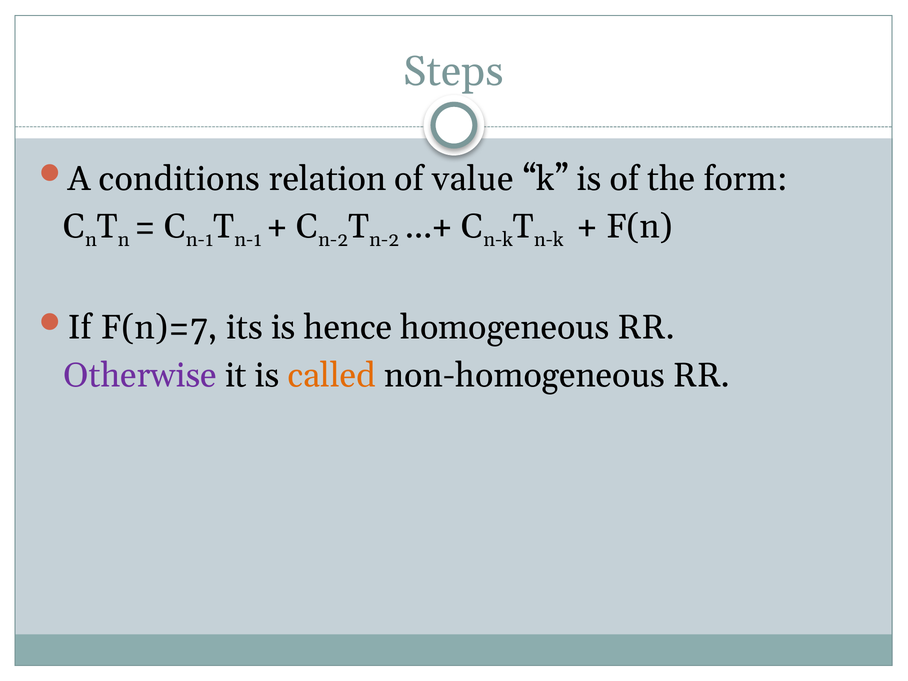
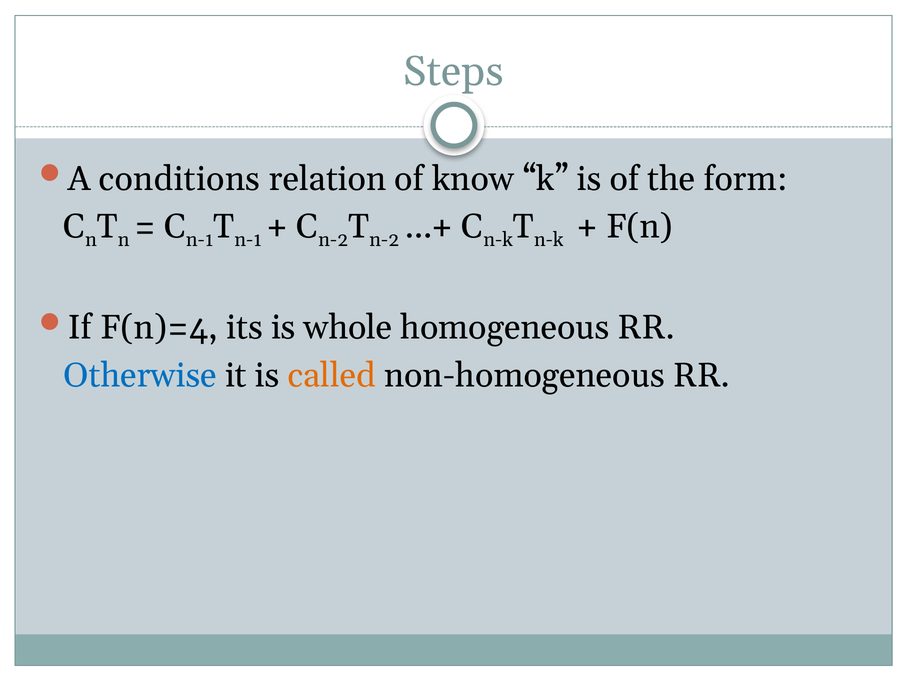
value: value -> know
F(n)=7: F(n)=7 -> F(n)=4
hence: hence -> whole
Otherwise colour: purple -> blue
